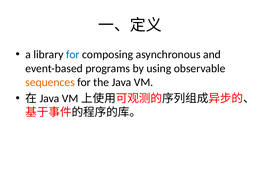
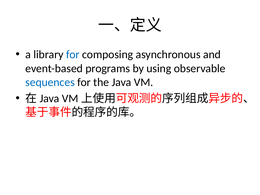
sequences colour: orange -> blue
